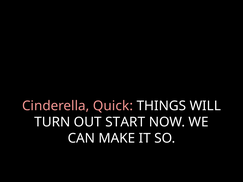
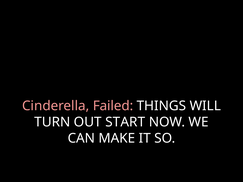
Quick: Quick -> Failed
